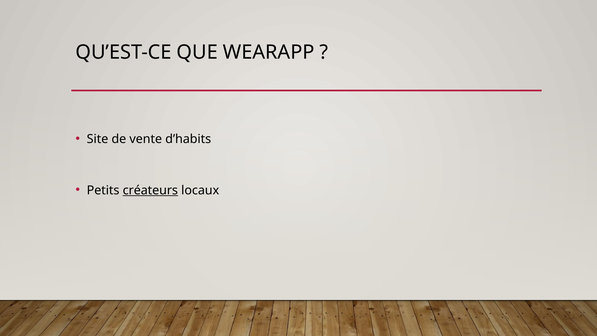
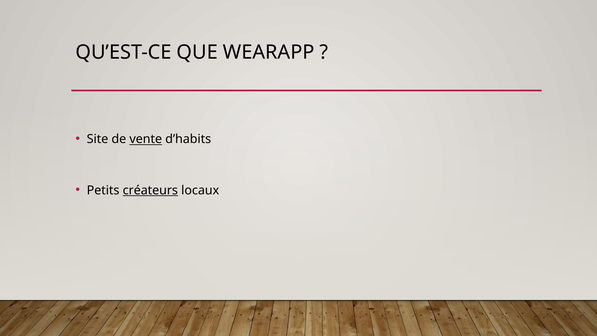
vente underline: none -> present
